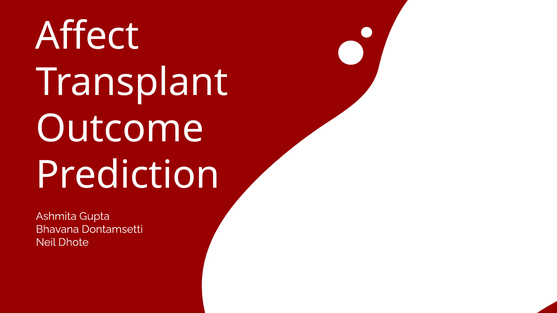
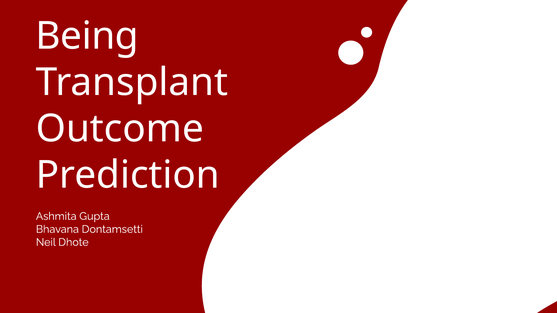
Affect: Affect -> Being
